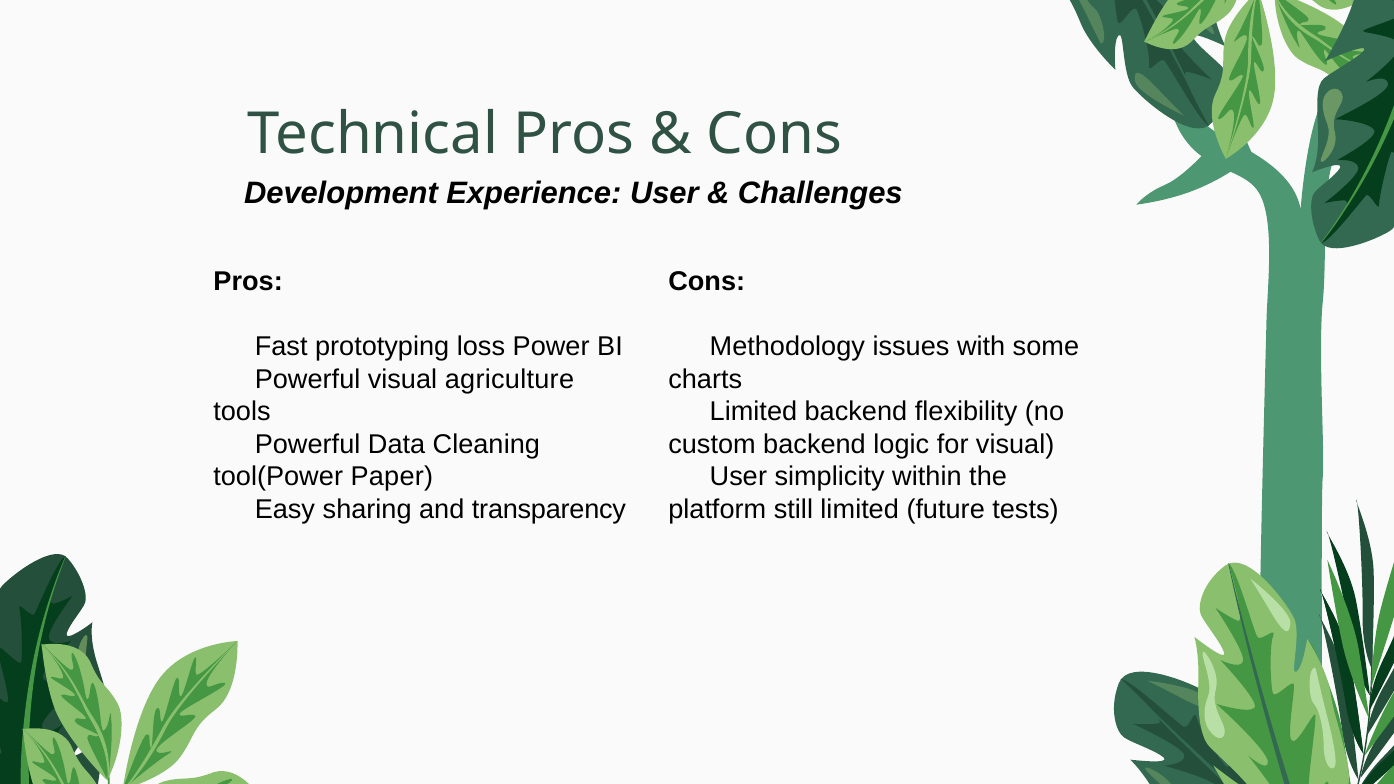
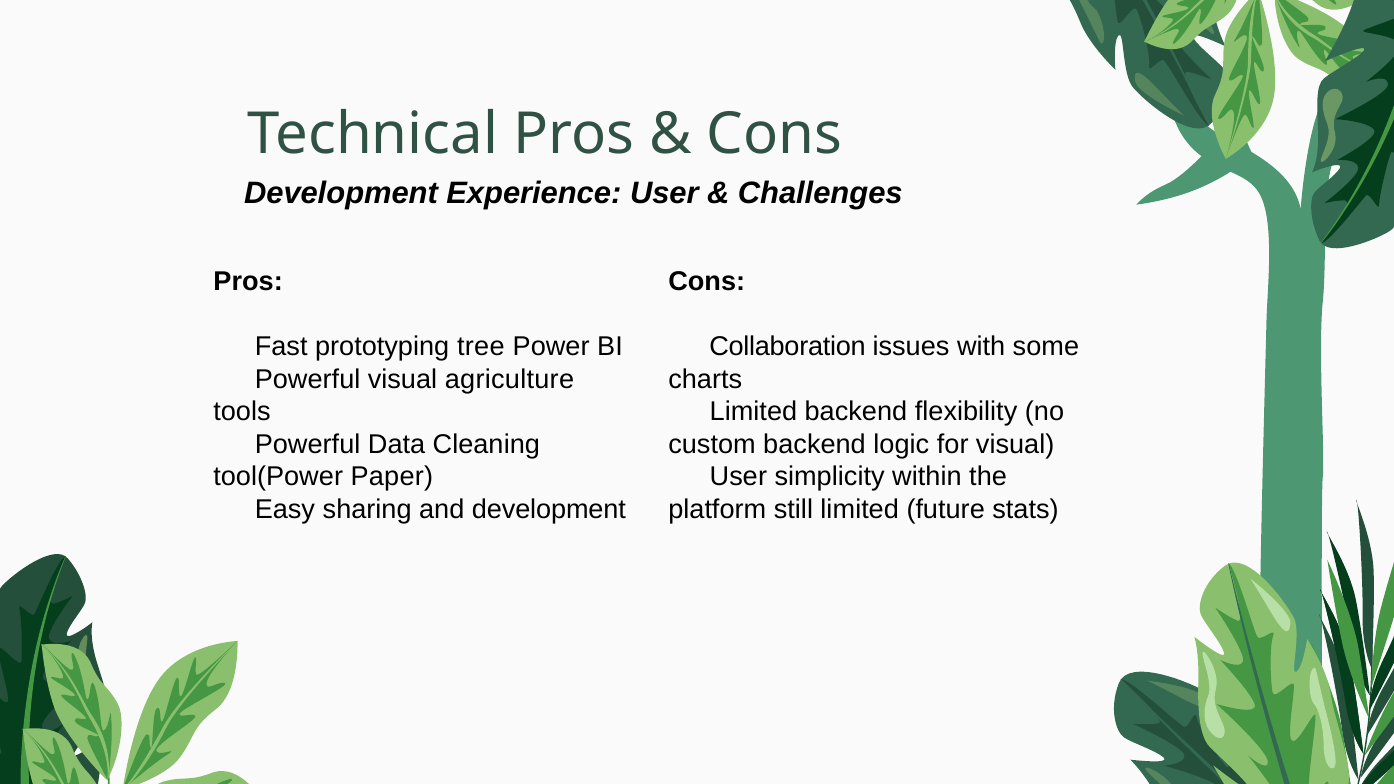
loss: loss -> tree
Methodology: Methodology -> Collaboration
tests: tests -> stats
and transparency: transparency -> development
